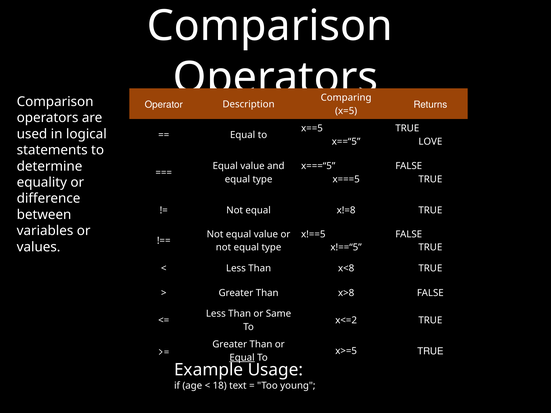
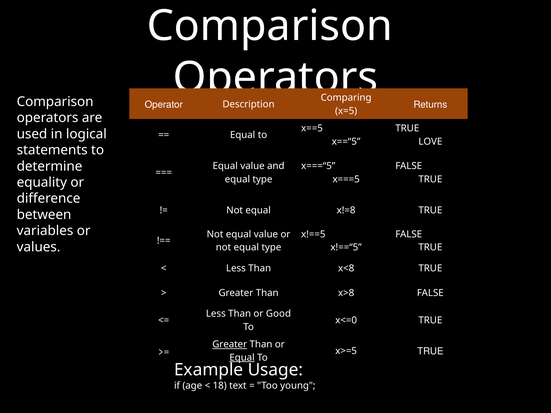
Same: Same -> Good
x<=2: x<=2 -> x<=0
Greater at (230, 345) underline: none -> present
